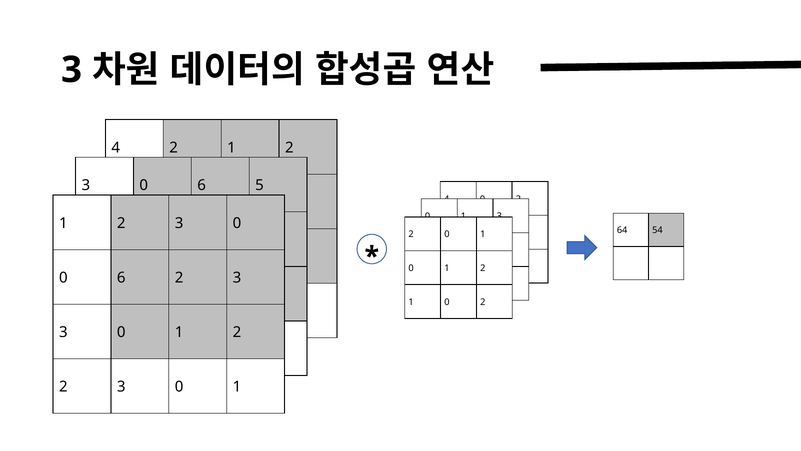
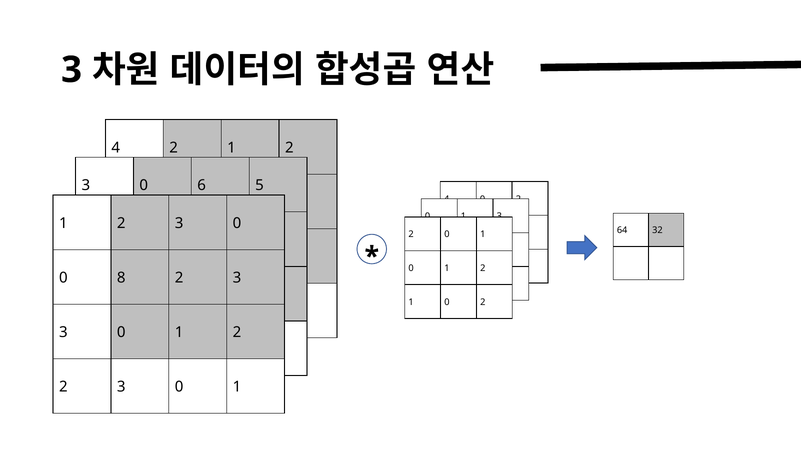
54: 54 -> 32
6 at (121, 277): 6 -> 8
